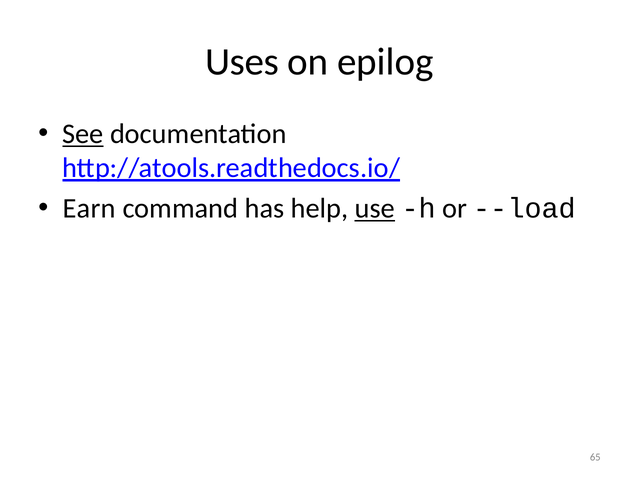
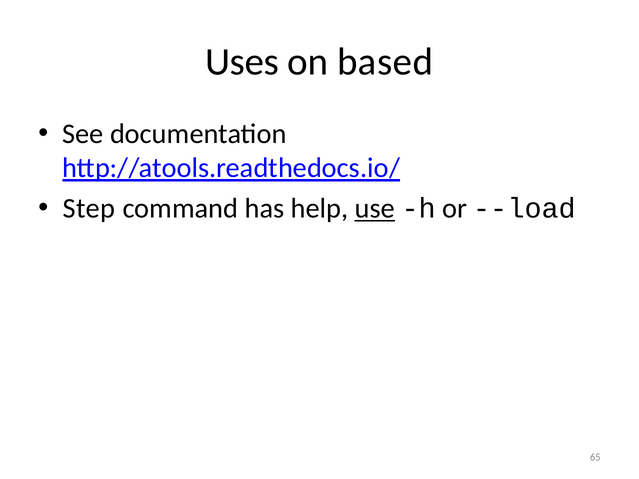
epilog: epilog -> based
See underline: present -> none
Earn: Earn -> Step
